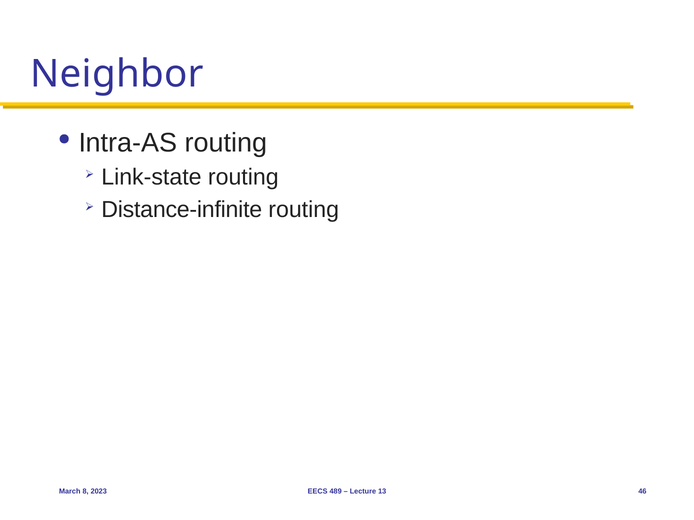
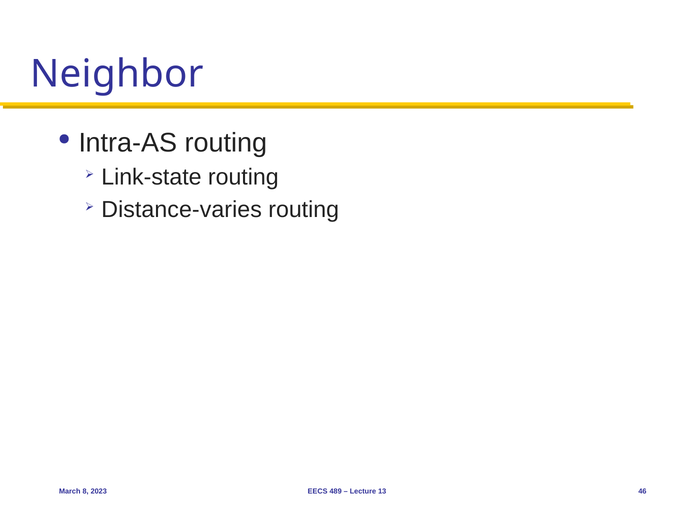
Distance-infinite: Distance-infinite -> Distance-varies
